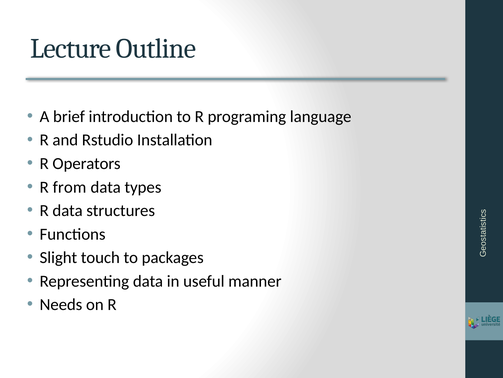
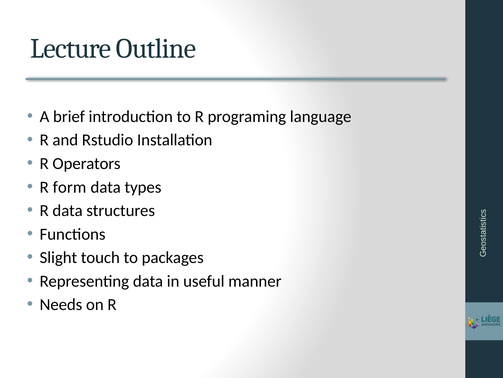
from: from -> form
